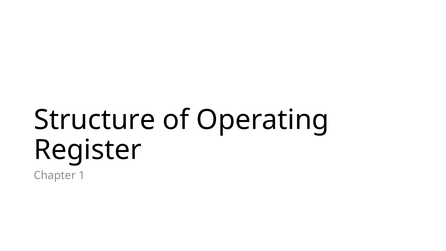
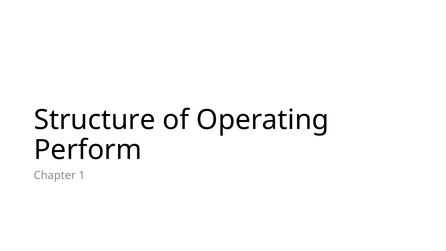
Register: Register -> Perform
